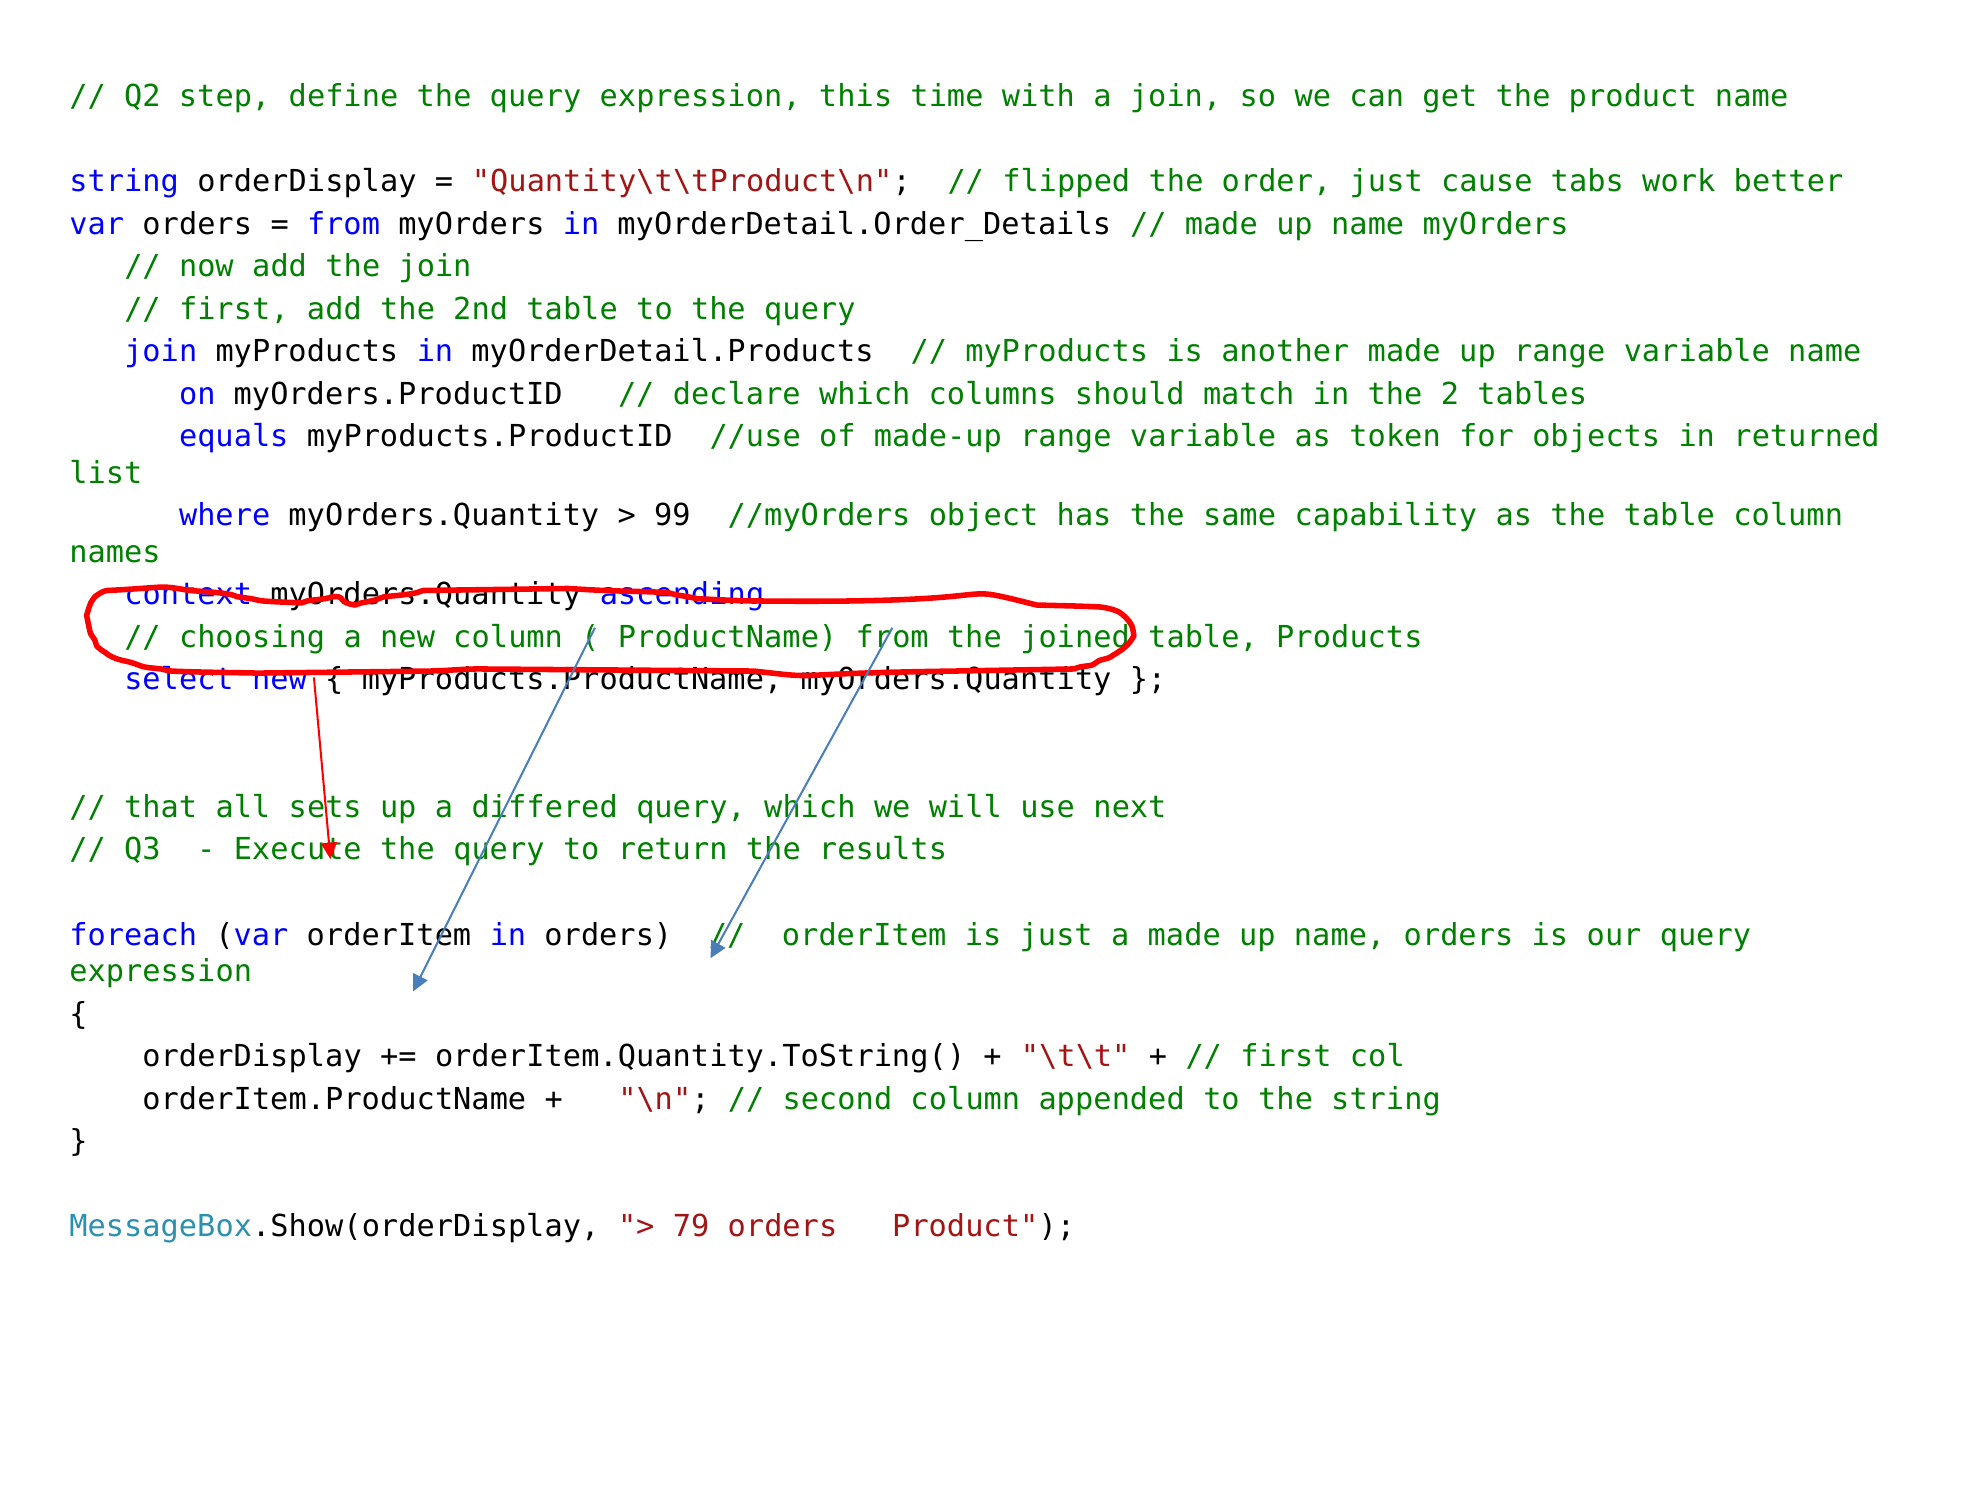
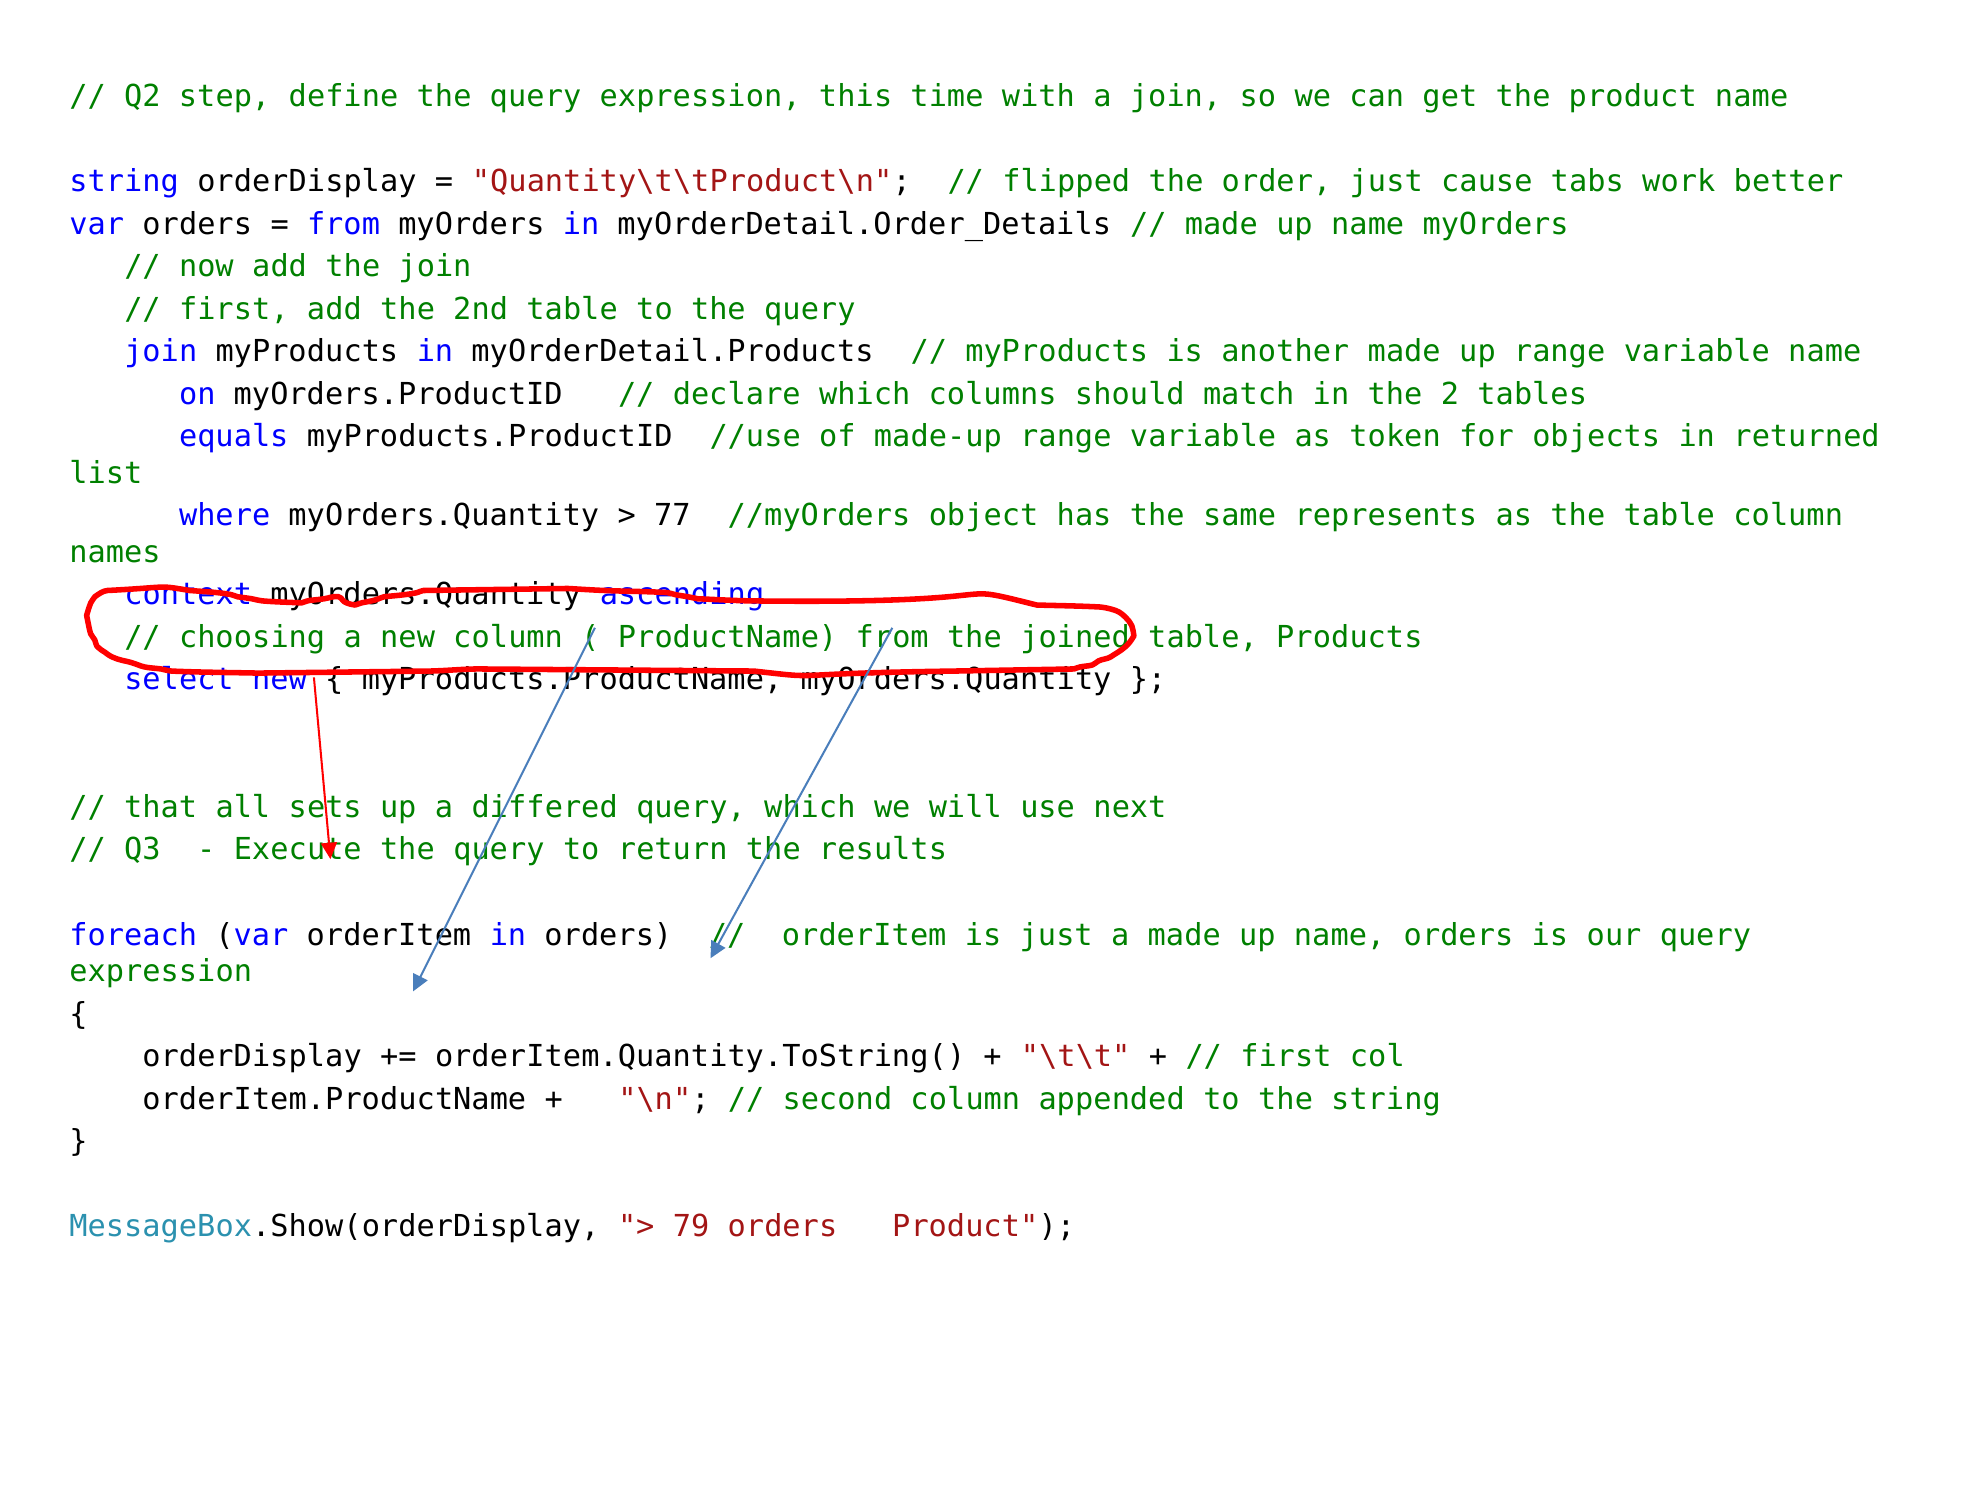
99: 99 -> 77
capability: capability -> represents
